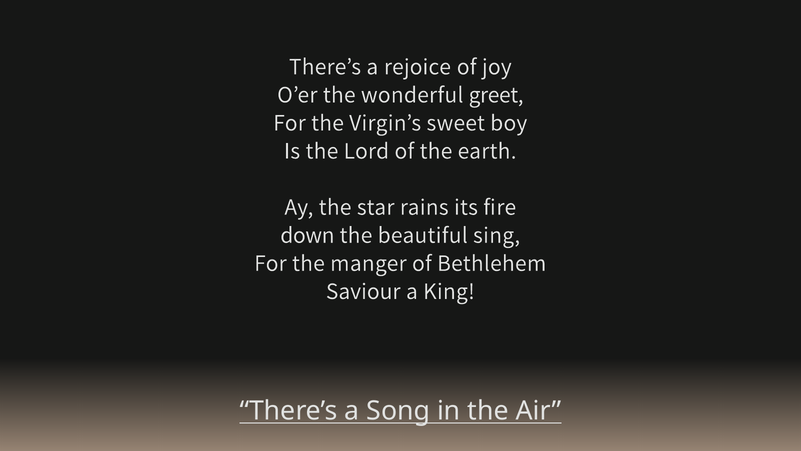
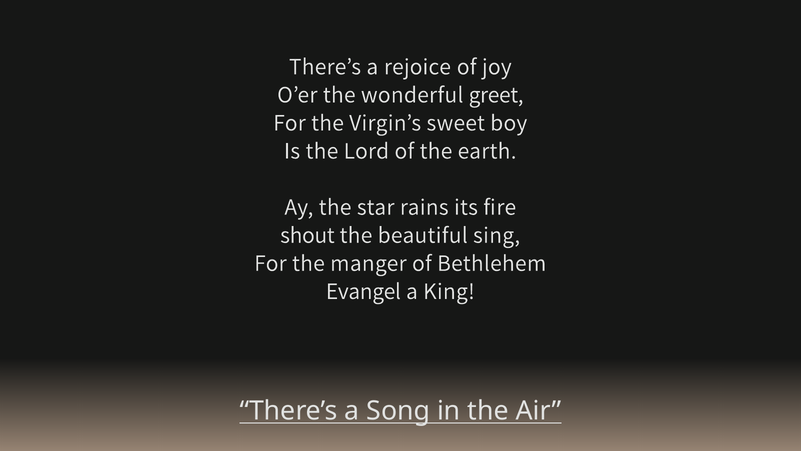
down: down -> shout
Saviour: Saviour -> Evangel
